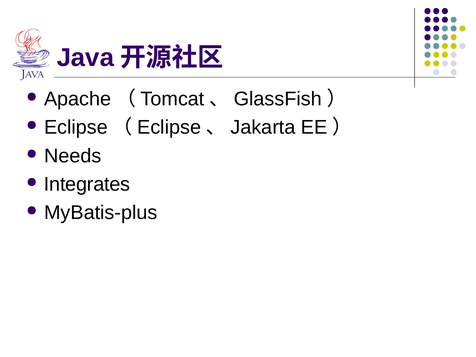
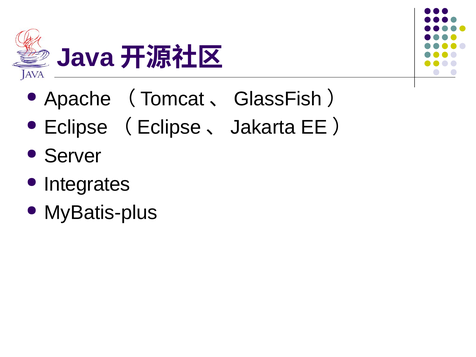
Needs: Needs -> Server
